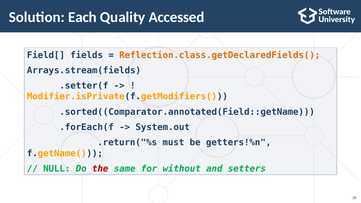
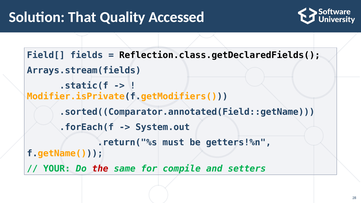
Each: Each -> That
Reflection.class.getDeclaredFields( colour: orange -> black
.setter(f: .setter(f -> .static(f
NULL: NULL -> YOUR
without: without -> compile
